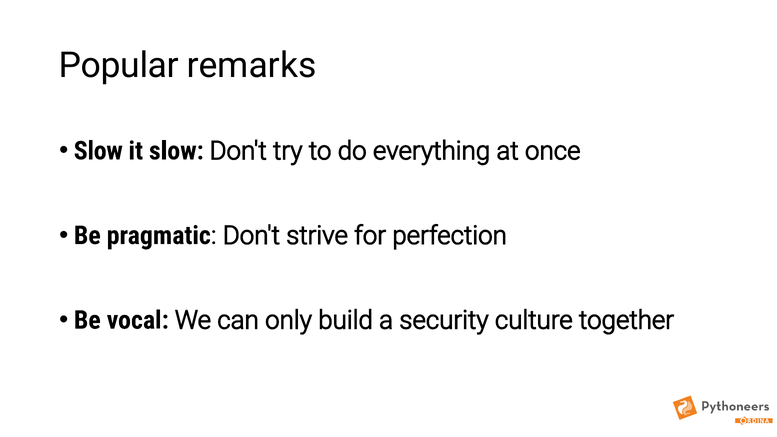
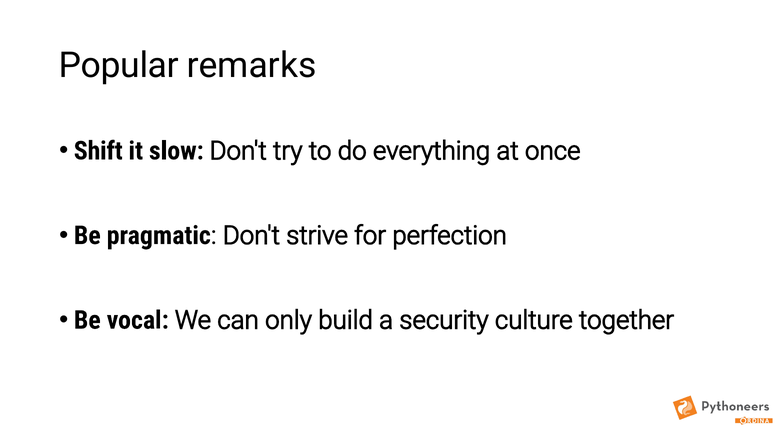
Slow at (98, 151): Slow -> Shift
